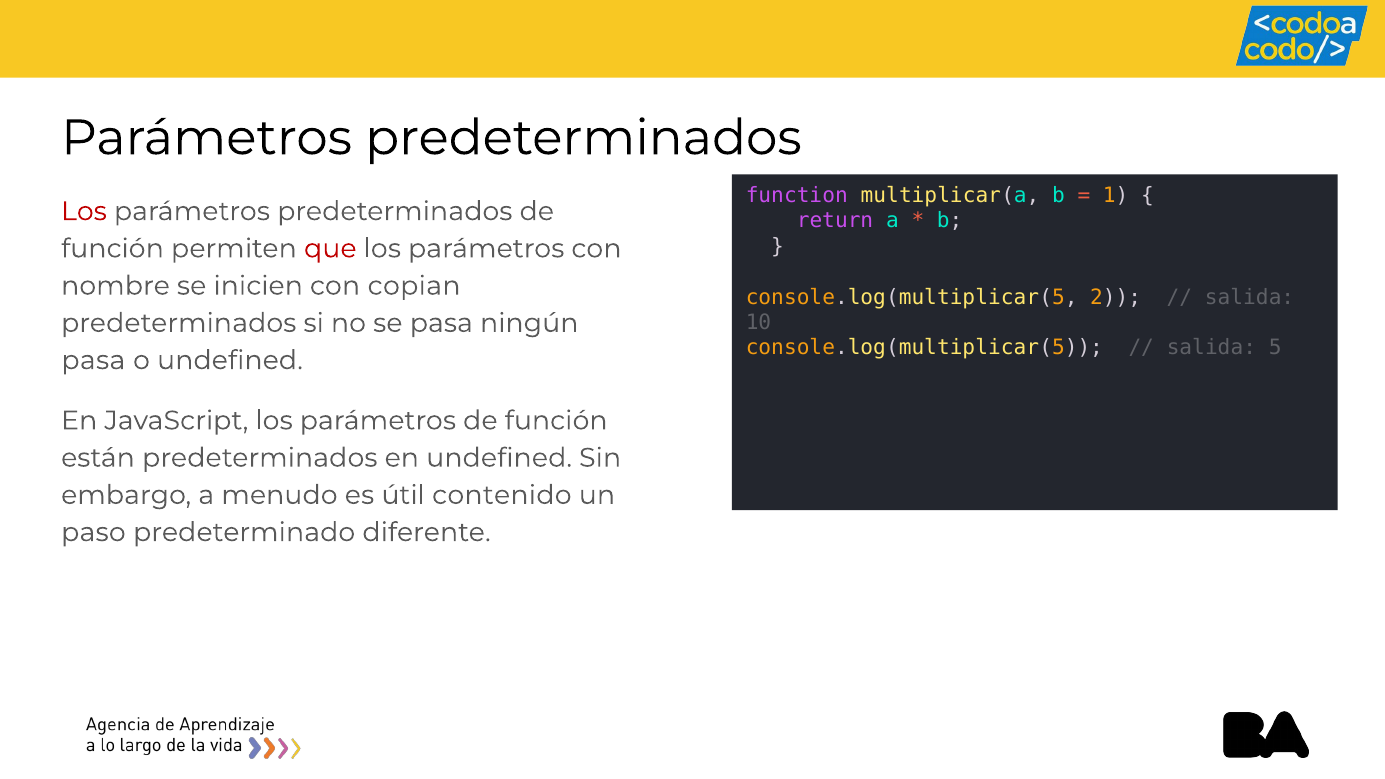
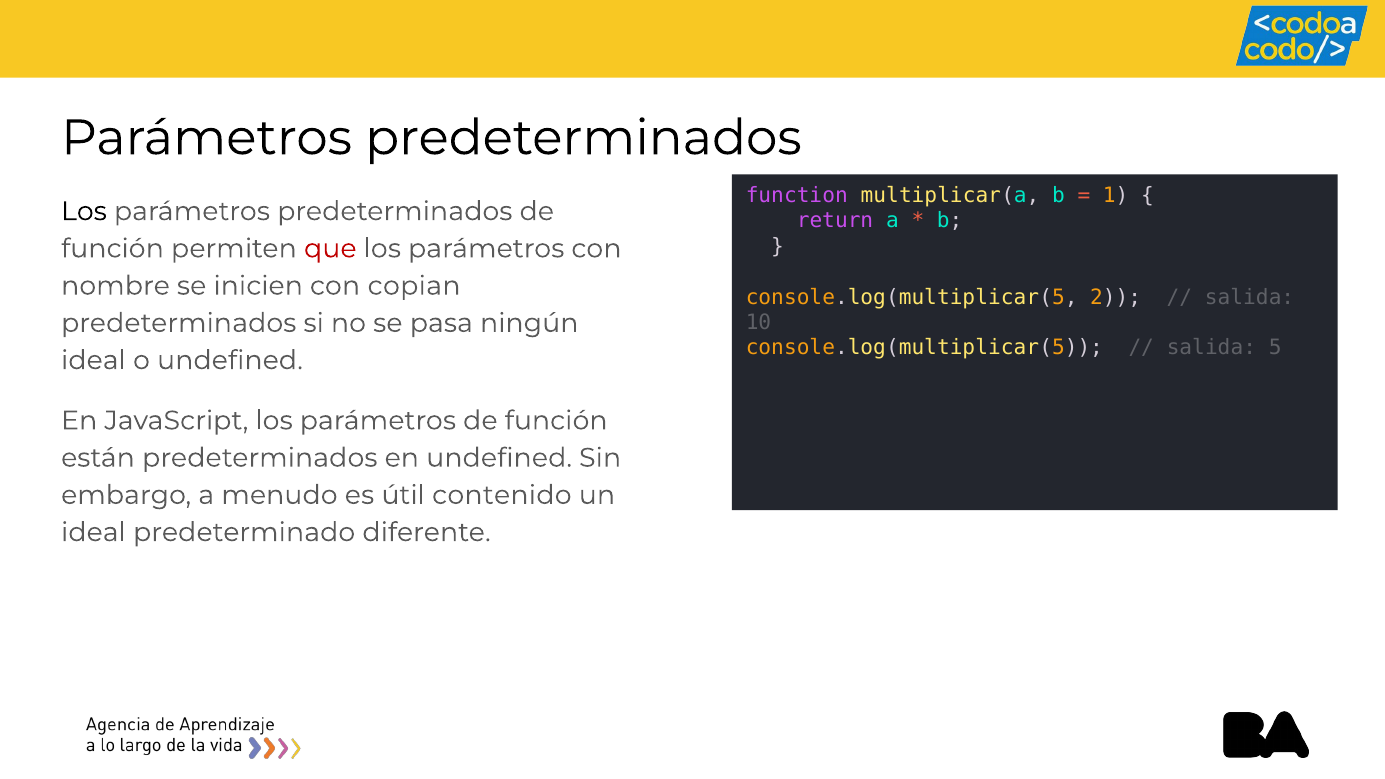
Los at (84, 211) colour: red -> black
pasa at (93, 360): pasa -> ideal
paso at (93, 532): paso -> ideal
